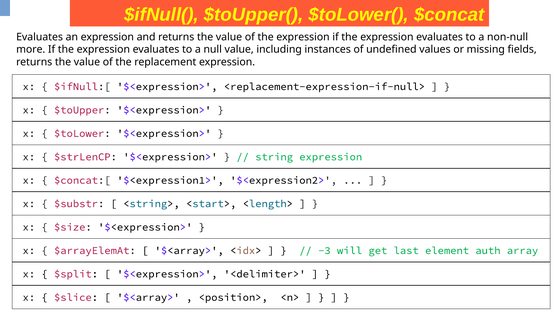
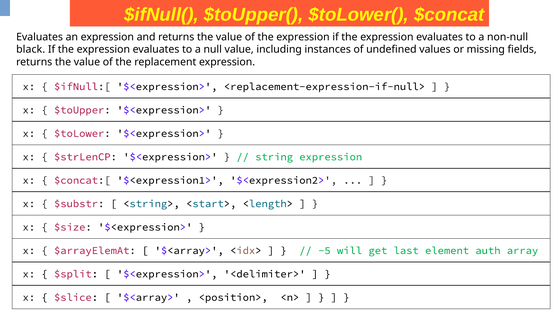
more: more -> black
-3: -3 -> -5
